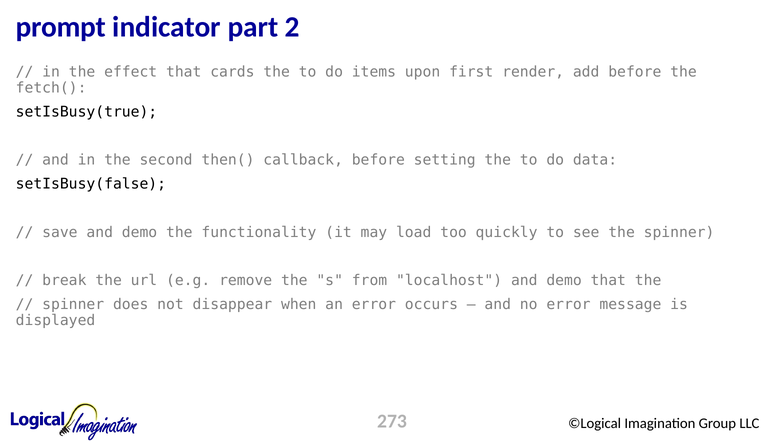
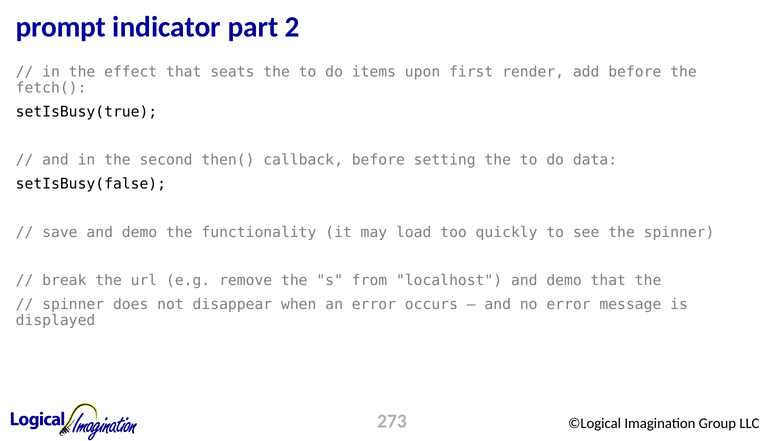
cards: cards -> seats
